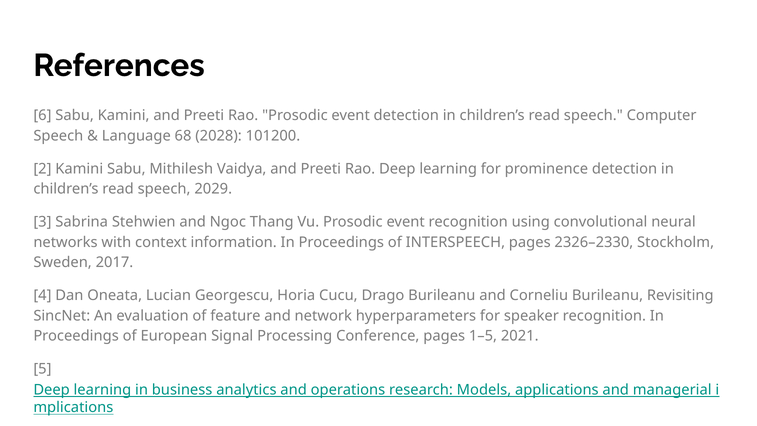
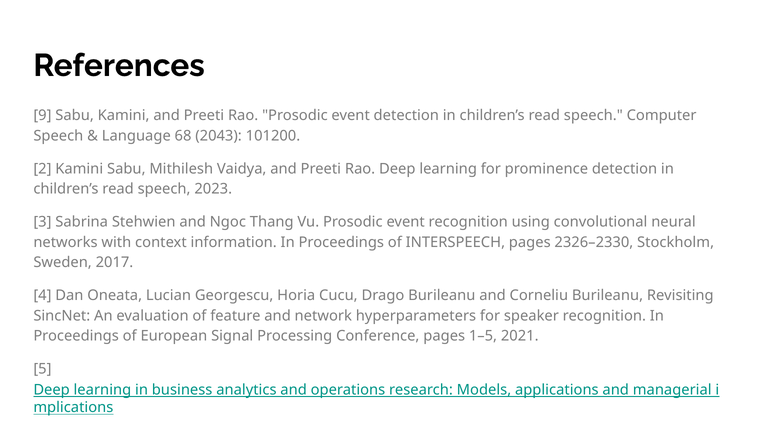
6: 6 -> 9
2028: 2028 -> 2043
2029: 2029 -> 2023
